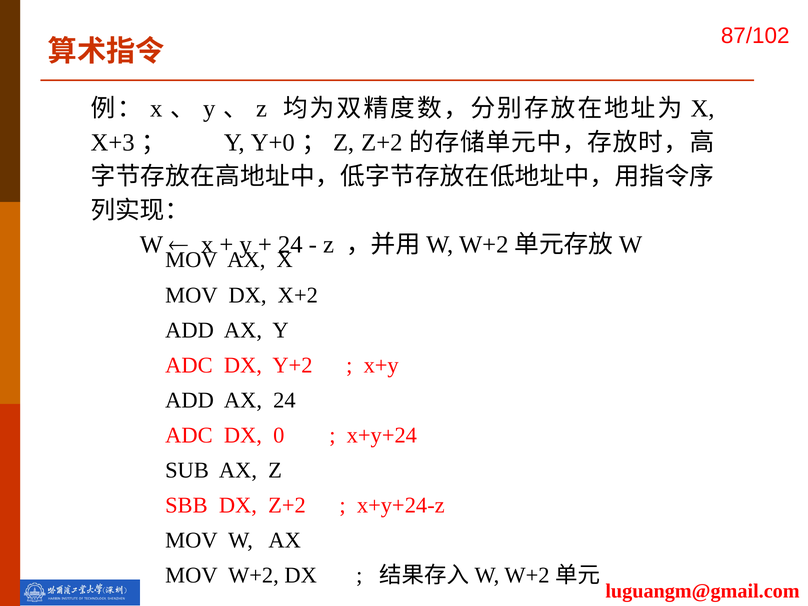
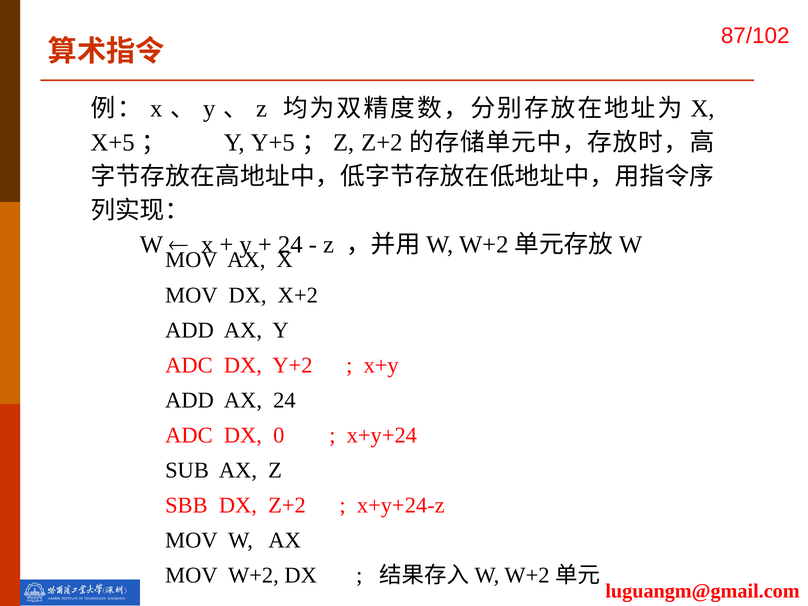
X+3: X+3 -> X+5
Y+0: Y+0 -> Y+5
